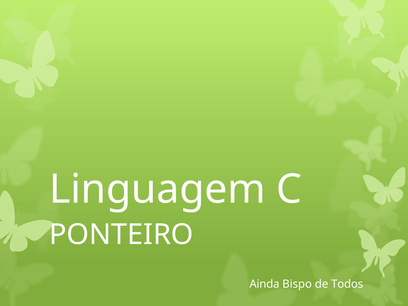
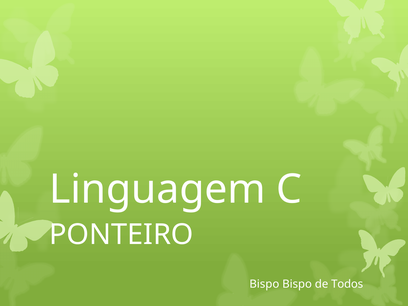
Ainda at (264, 284): Ainda -> Bispo
